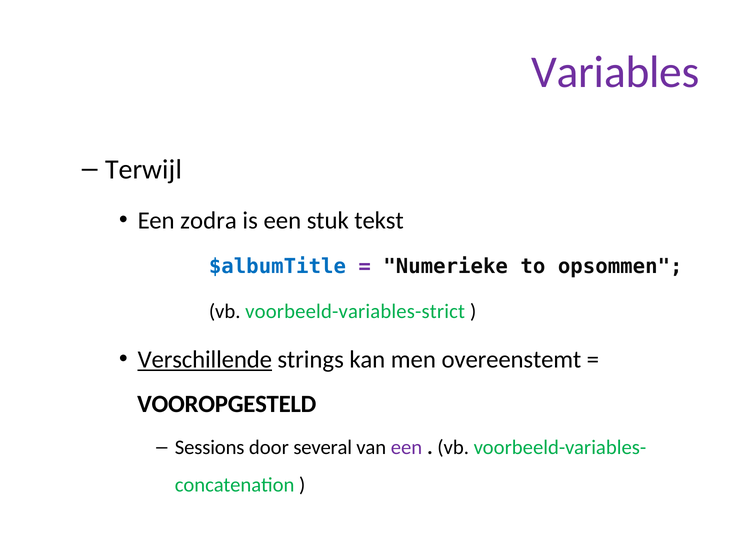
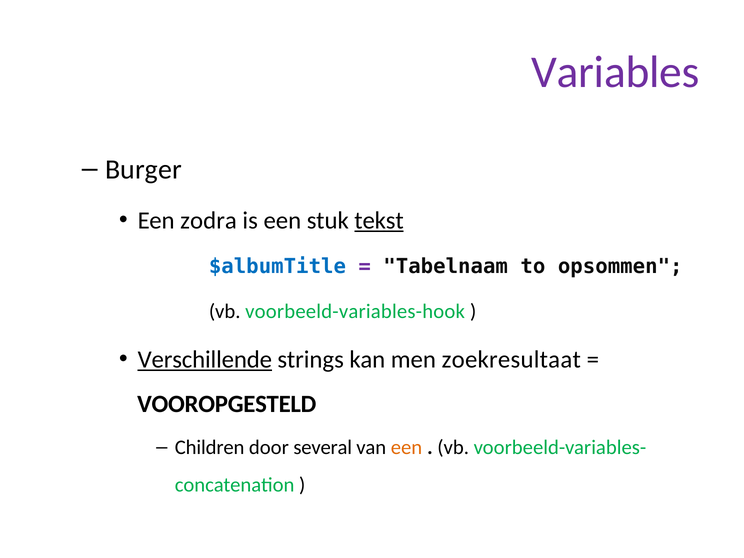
Terwijl: Terwijl -> Burger
tekst underline: none -> present
Numerieke: Numerieke -> Tabelnaam
voorbeeld-variables-strict: voorbeeld-variables-strict -> voorbeeld-variables-hook
overeenstemt: overeenstemt -> zoekresultaat
Sessions: Sessions -> Children
een at (407, 448) colour: purple -> orange
